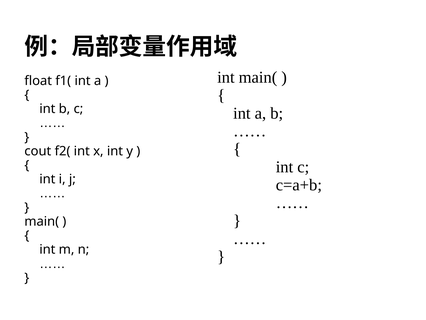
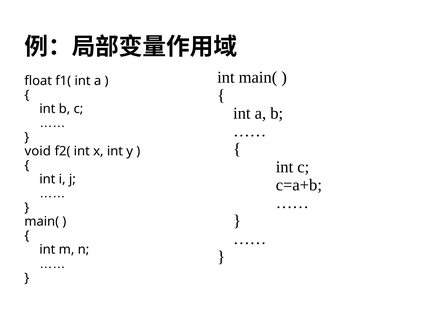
cout: cout -> void
